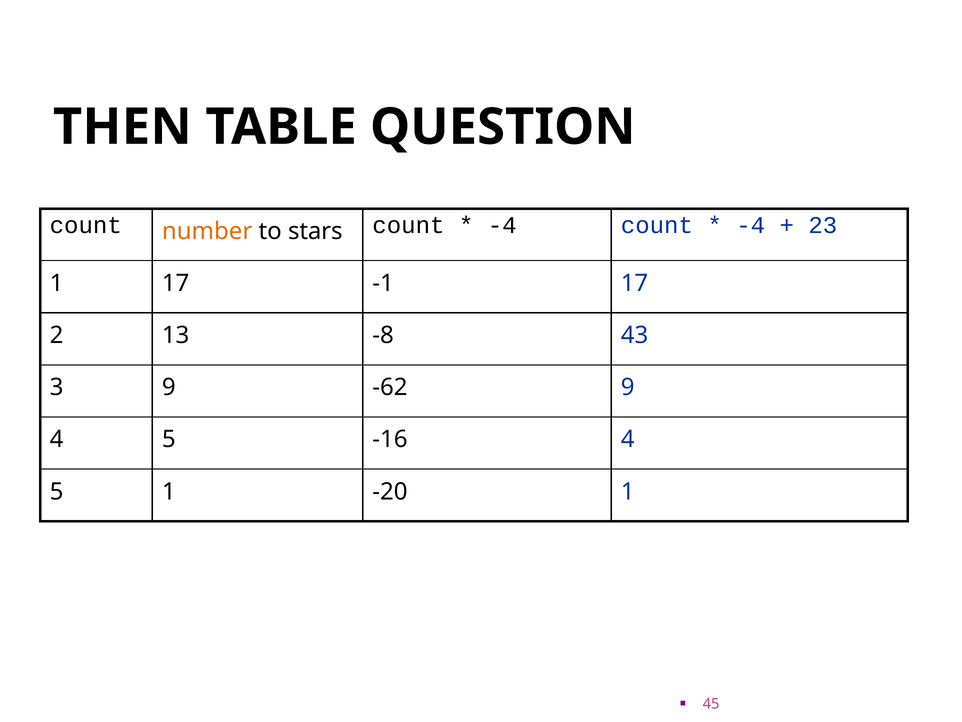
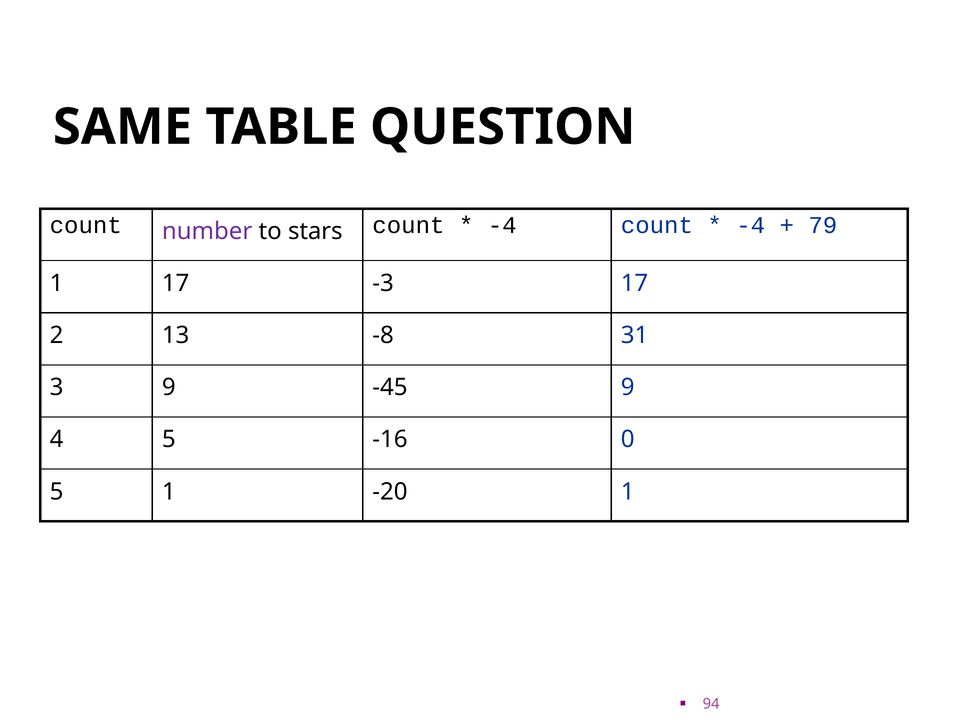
THEN: THEN -> SAME
number colour: orange -> purple
23: 23 -> 79
-1: -1 -> -3
43: 43 -> 31
-62: -62 -> -45
-16 4: 4 -> 0
45: 45 -> 94
